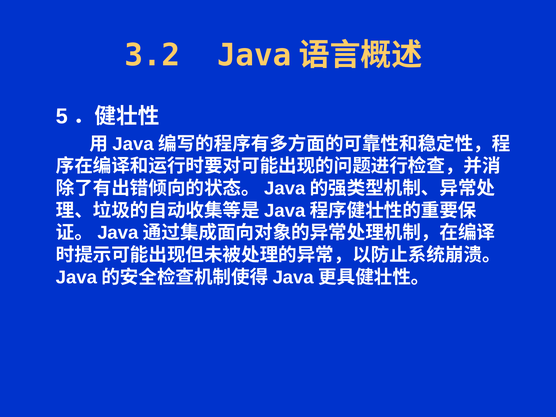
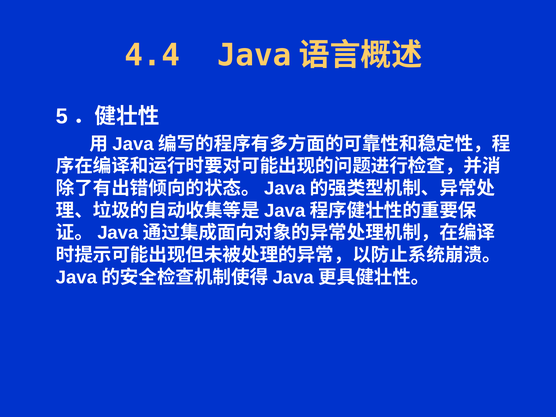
3.2: 3.2 -> 4.4
